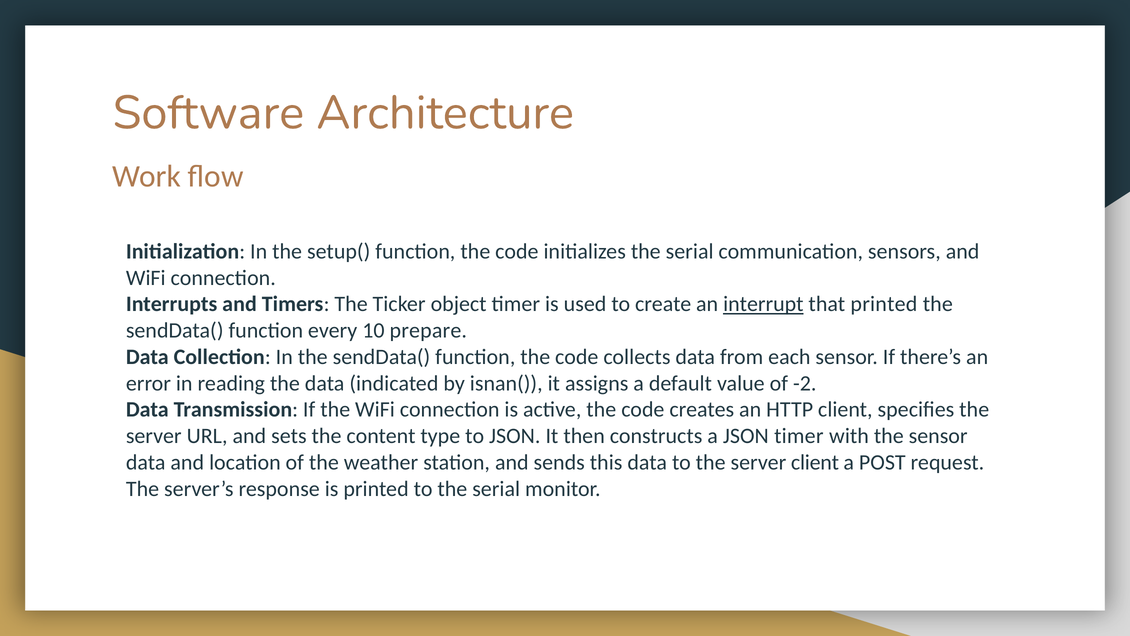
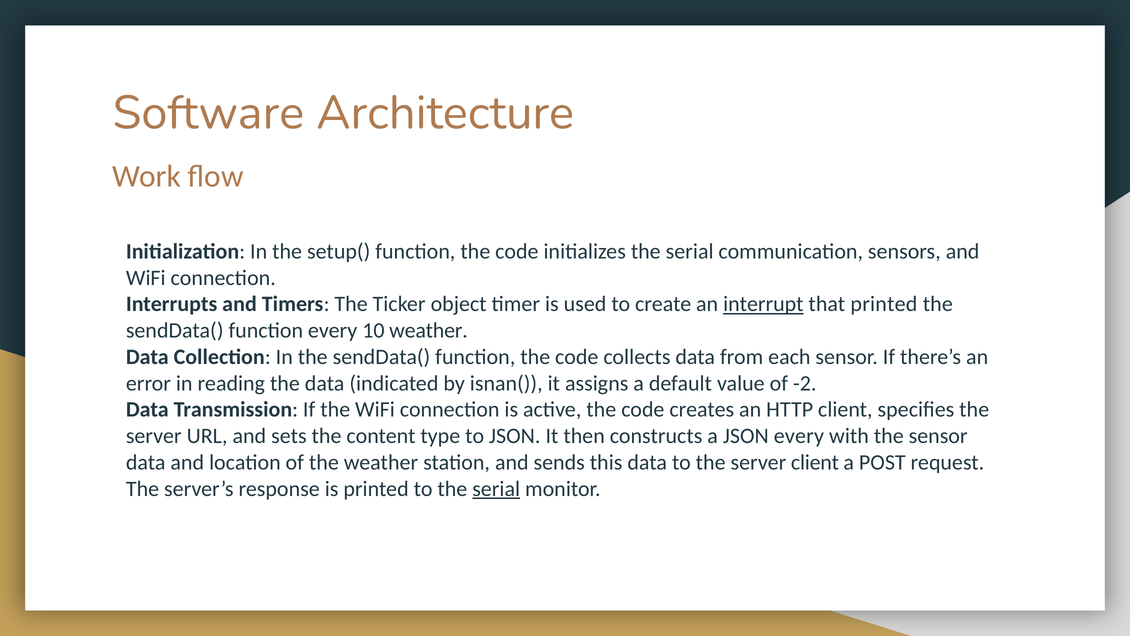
10 prepare: prepare -> weather
JSON timer: timer -> every
serial at (496, 489) underline: none -> present
